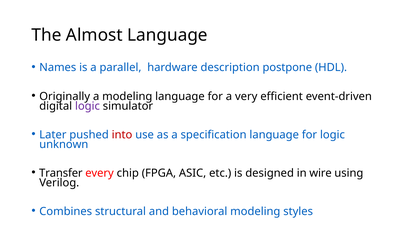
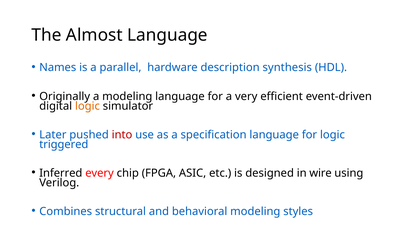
postpone: postpone -> synthesis
logic at (87, 106) colour: purple -> orange
unknown: unknown -> triggered
Transfer: Transfer -> Inferred
